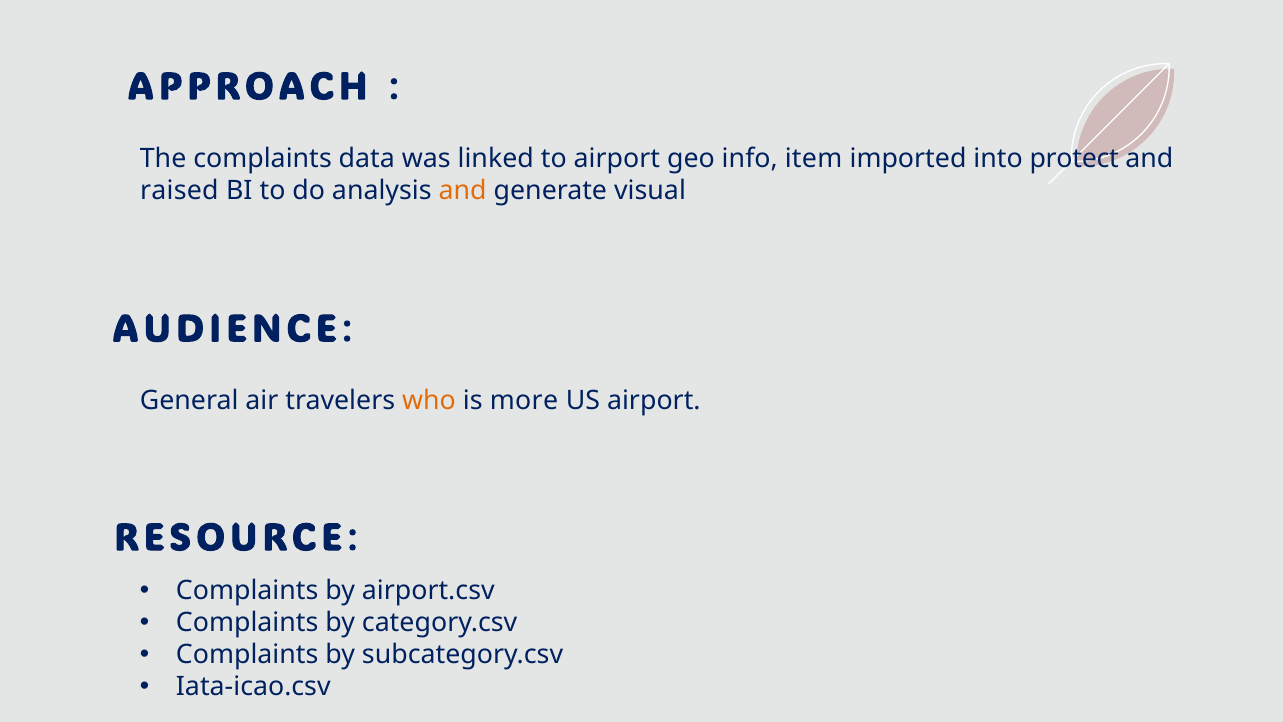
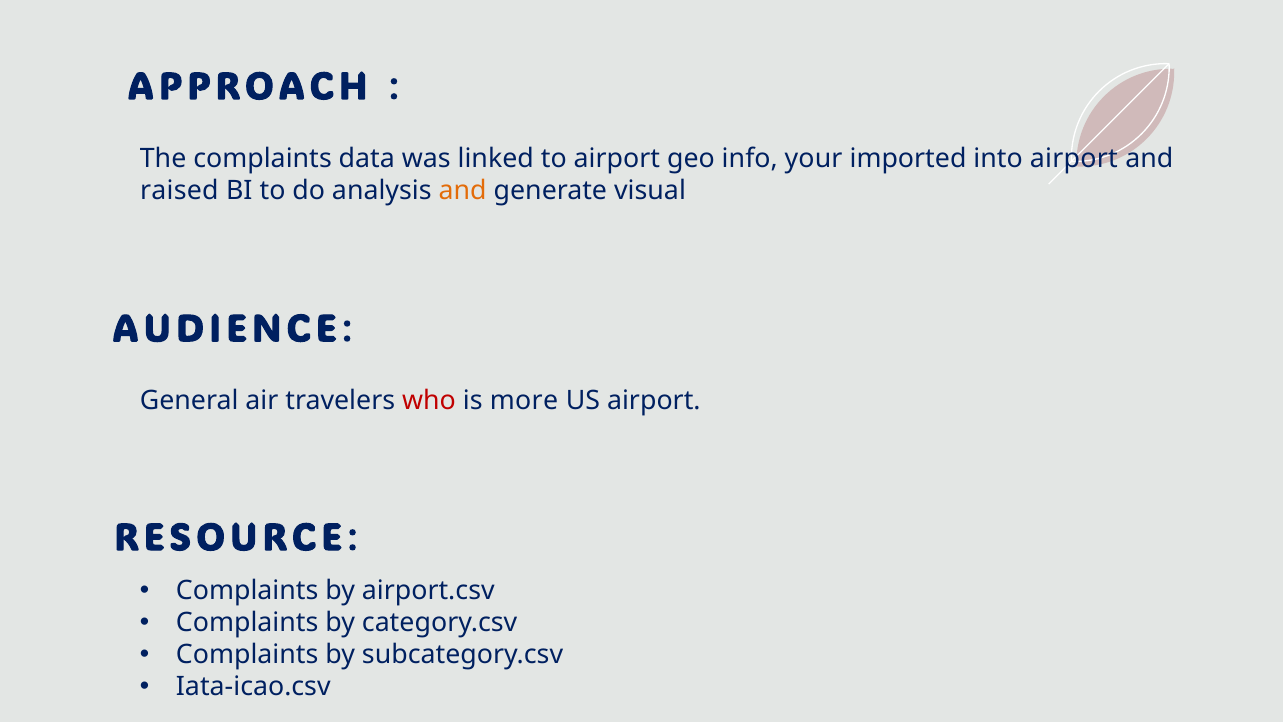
item: item -> your
into protect: protect -> airport
who colour: orange -> red
